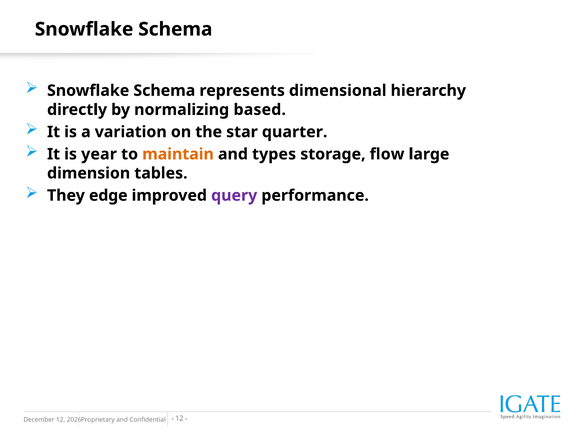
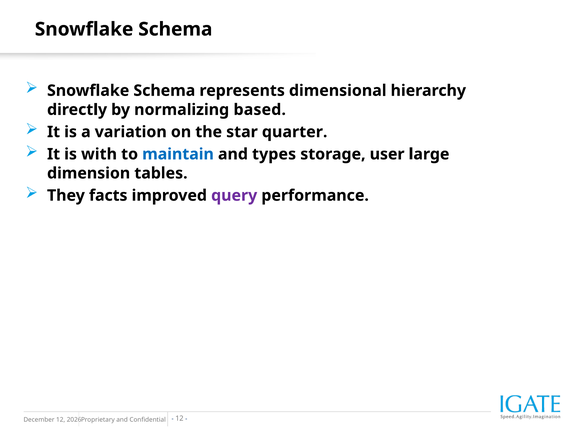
year: year -> with
maintain colour: orange -> blue
flow: flow -> user
edge: edge -> facts
